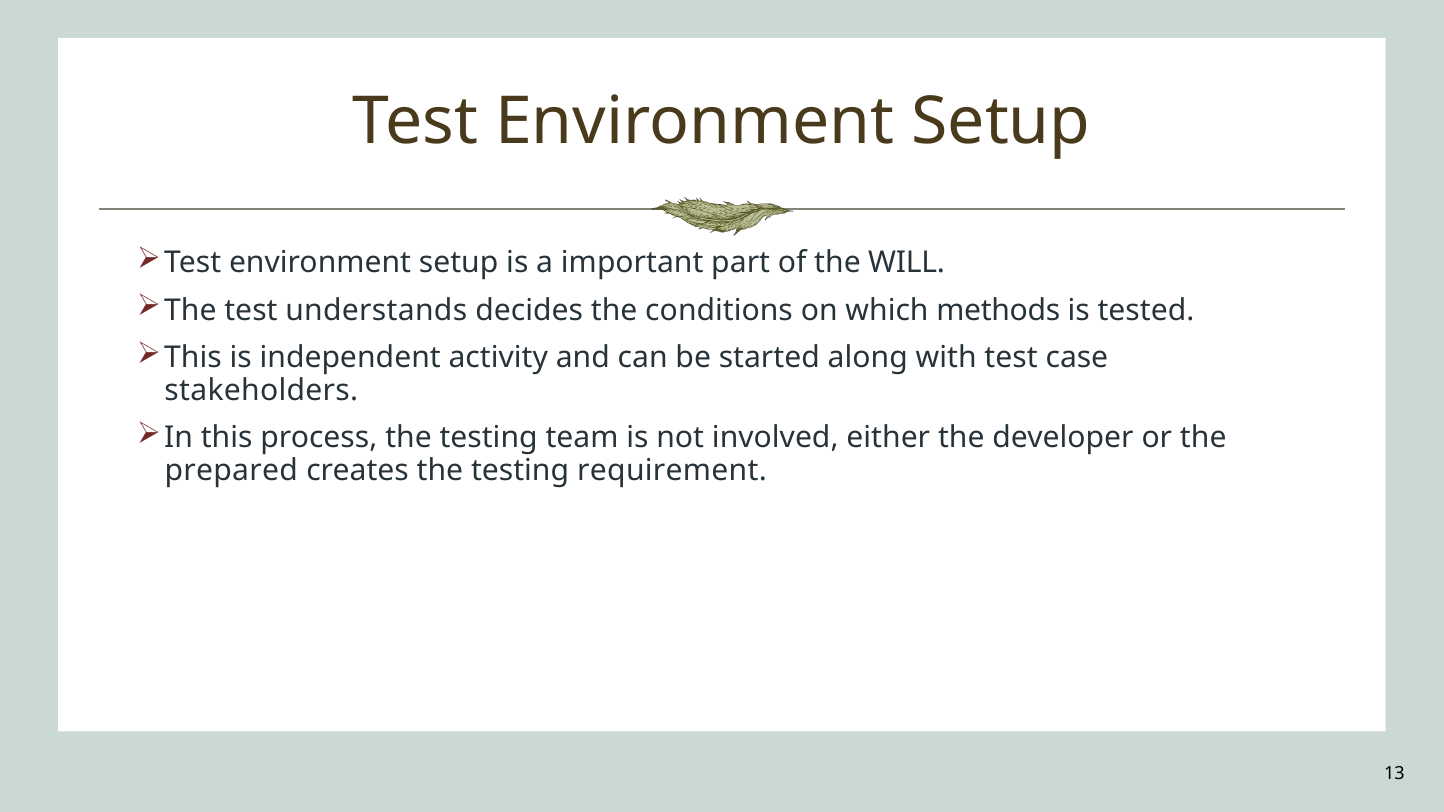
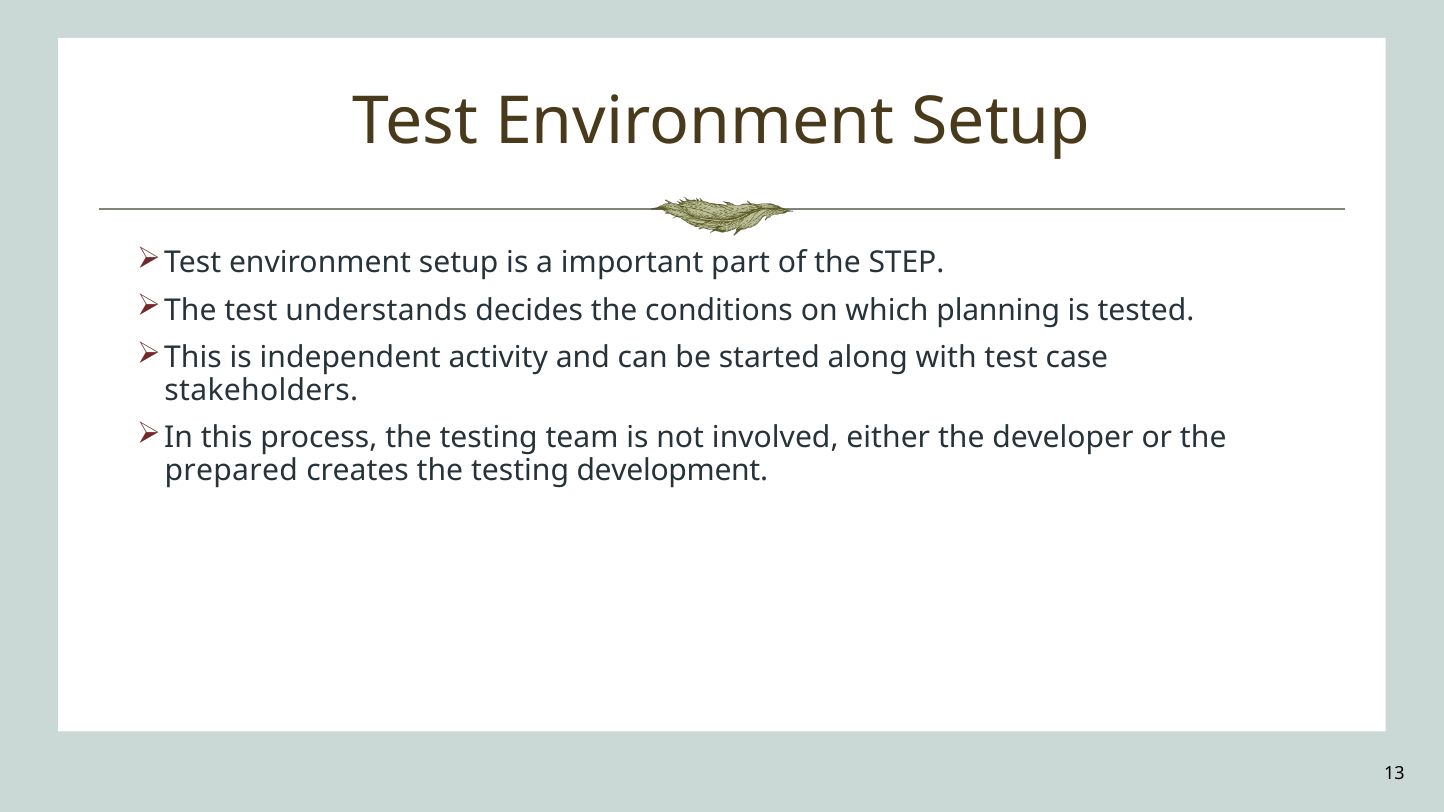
WILL: WILL -> STEP
methods: methods -> planning
requirement: requirement -> development
